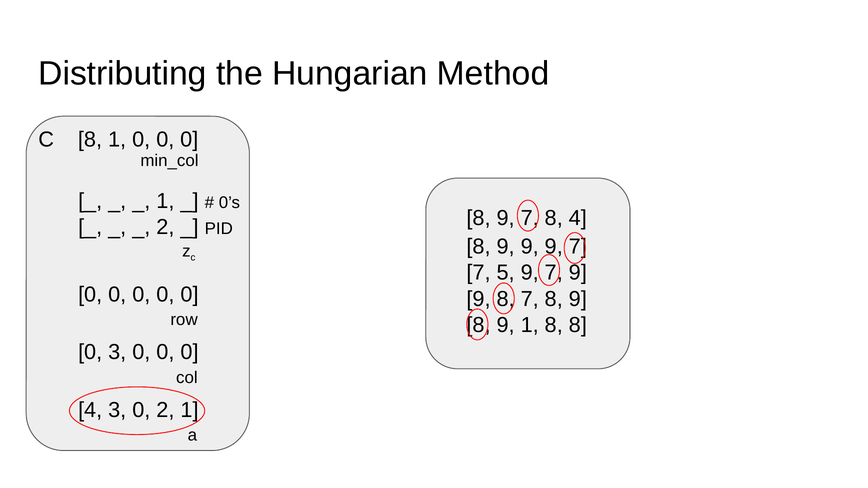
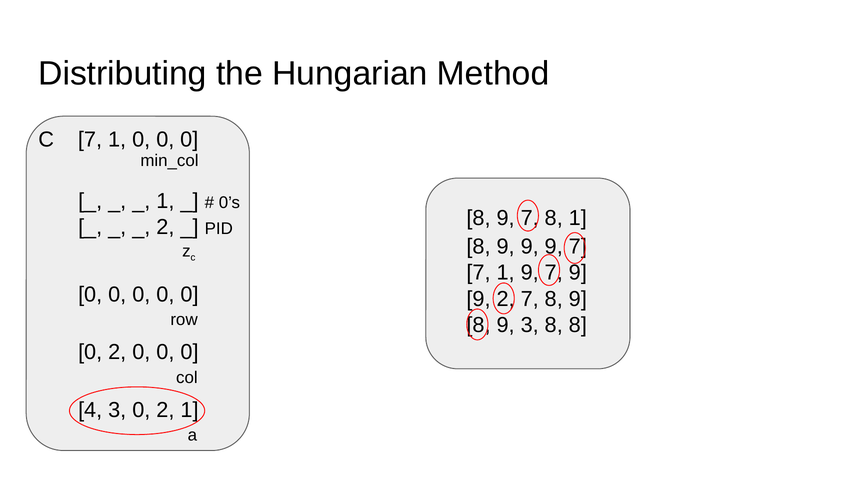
C 8: 8 -> 7
8 4: 4 -> 1
5 at (506, 273): 5 -> 1
8 at (506, 299): 8 -> 2
9 1: 1 -> 3
3 at (117, 353): 3 -> 2
